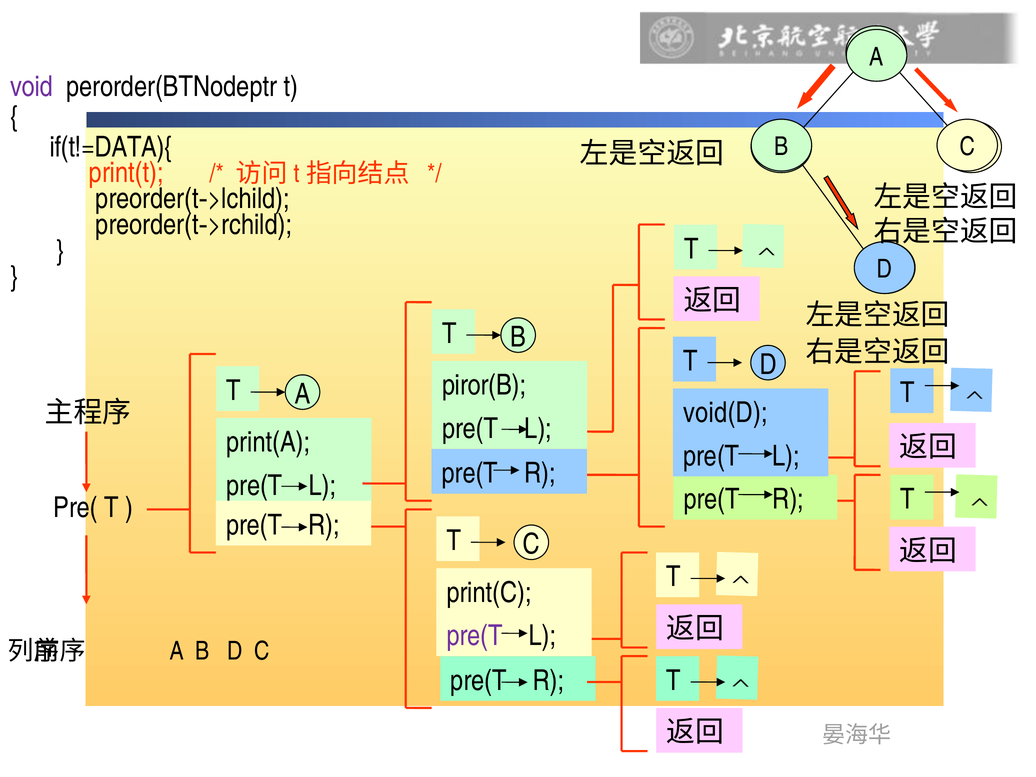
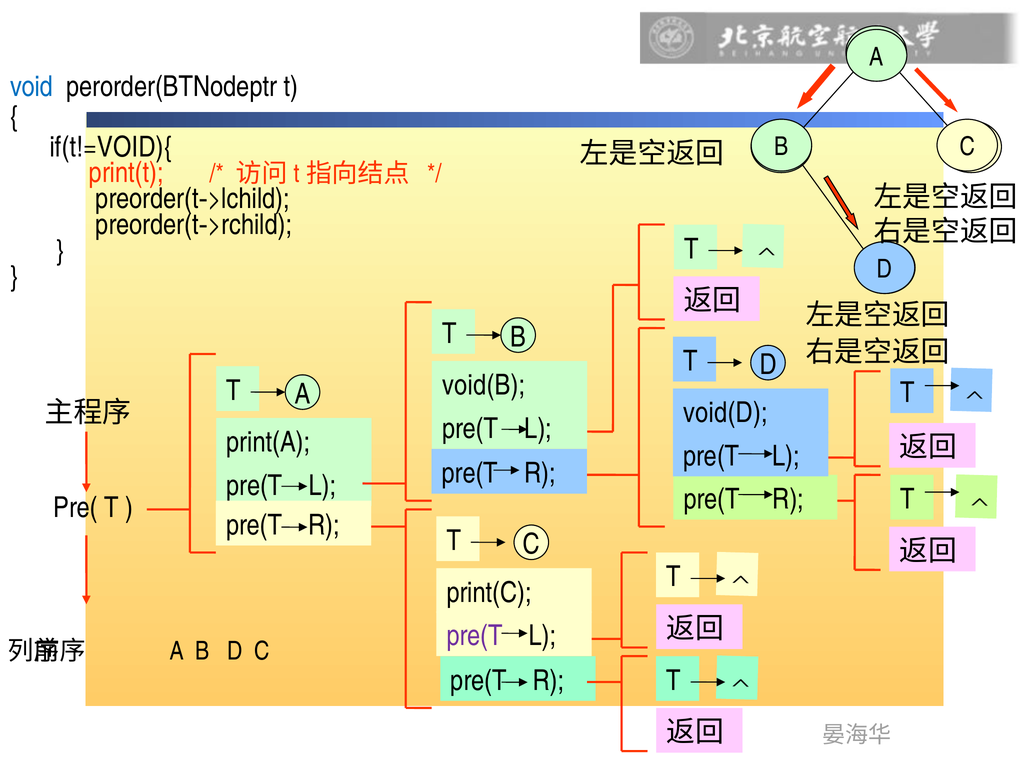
void colour: purple -> blue
if(t!=DATA){: if(t!=DATA){ -> if(t!=VOID){
piror(B: piror(B -> void(B
